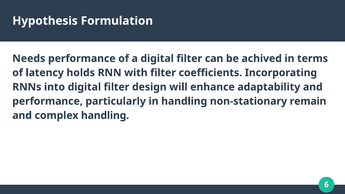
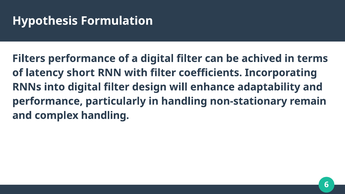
Needs: Needs -> Filters
holds: holds -> short
